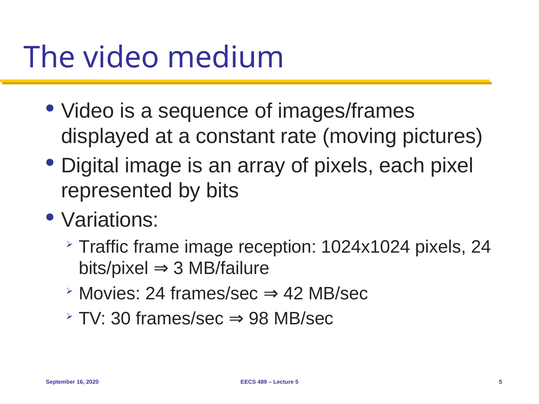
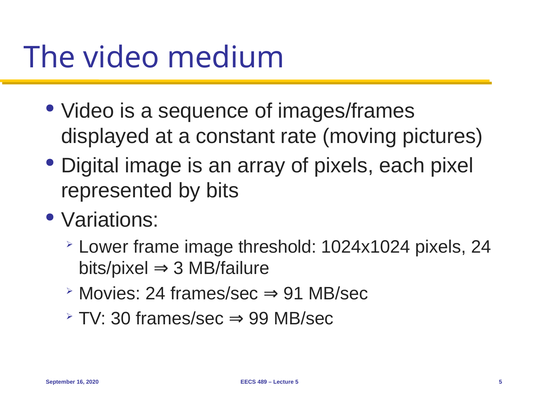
Traffic: Traffic -> Lower
reception: reception -> threshold
42: 42 -> 91
98: 98 -> 99
